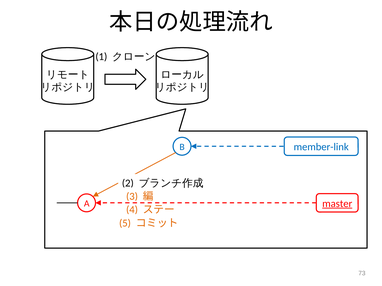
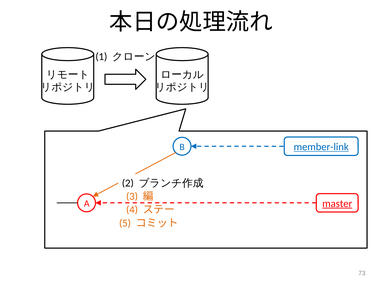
member-link underline: none -> present
